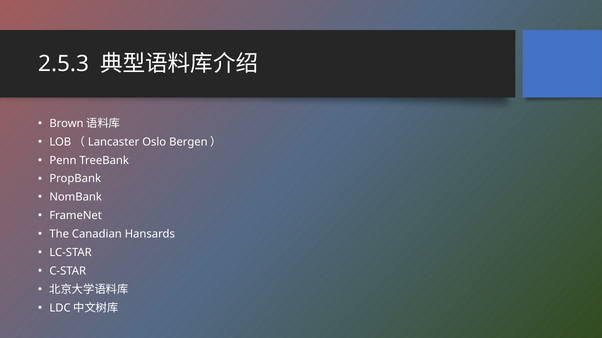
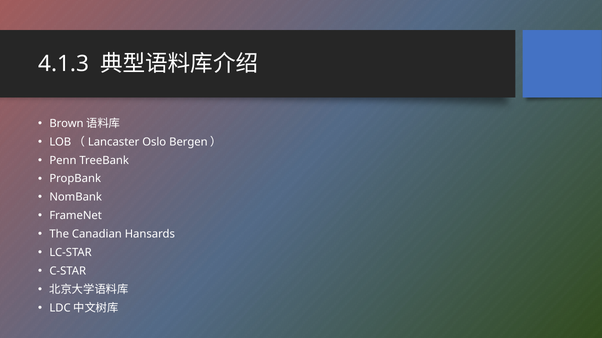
2.5.3: 2.5.3 -> 4.1.3
